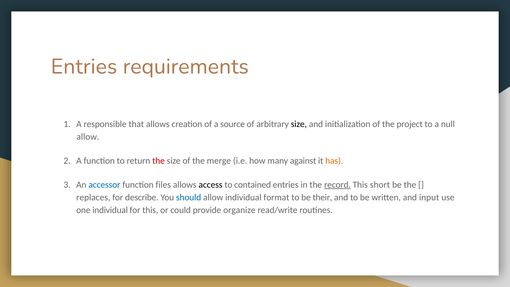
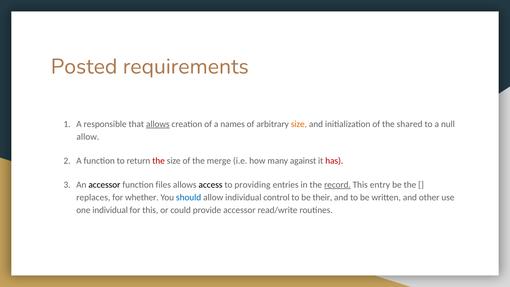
Entries at (84, 66): Entries -> Posted
allows at (158, 124) underline: none -> present
source: source -> names
size at (299, 124) colour: black -> orange
project: project -> shared
has colour: orange -> red
accessor at (104, 185) colour: blue -> black
contained: contained -> providing
short: short -> entry
describe: describe -> whether
format: format -> control
input: input -> other
provide organize: organize -> accessor
